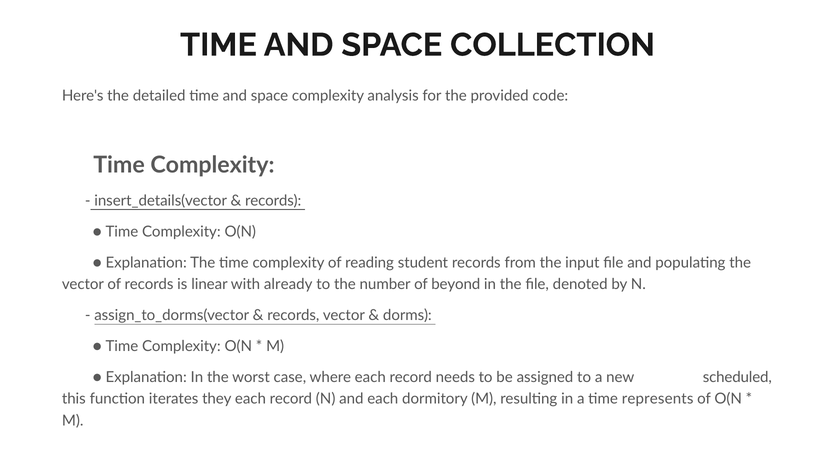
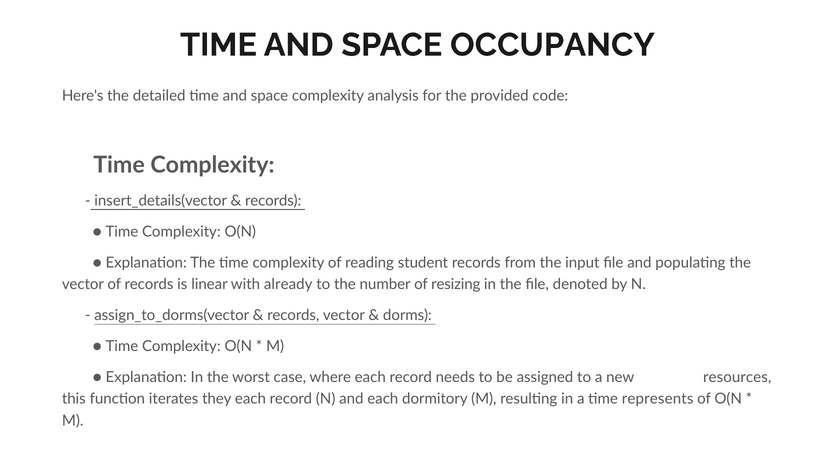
COLLECTION: COLLECTION -> OCCUPANCY
beyond: beyond -> resizing
scheduled: scheduled -> resources
